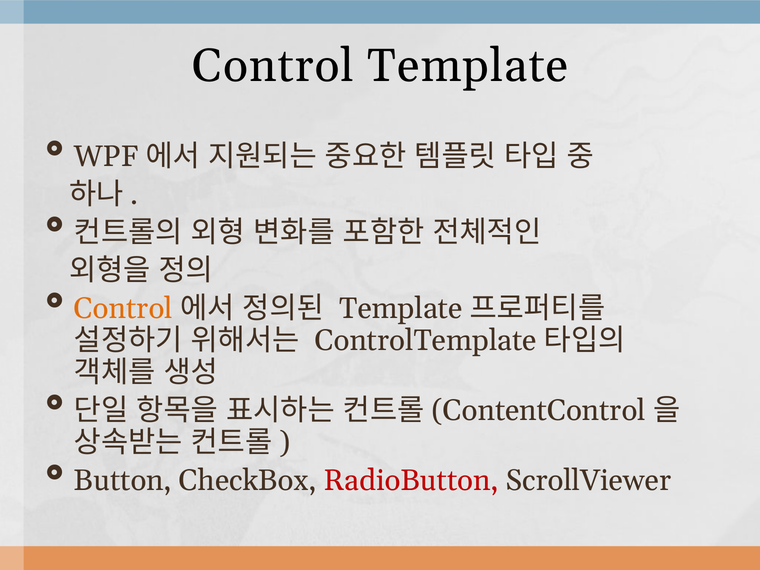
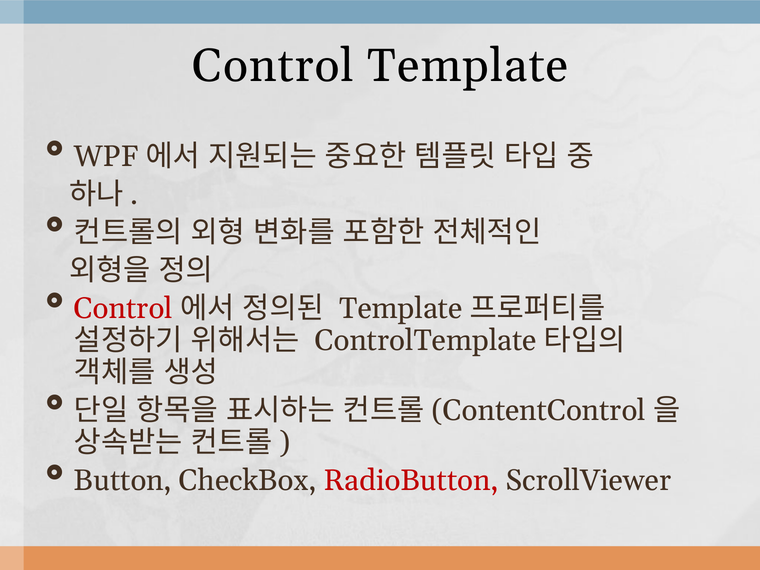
Control at (123, 309) colour: orange -> red
